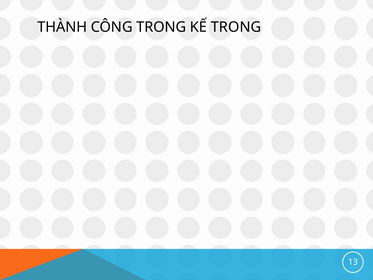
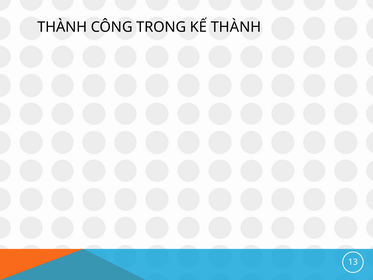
KẾ TRONG: TRONG -> THÀNH
